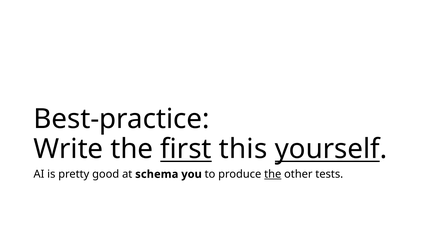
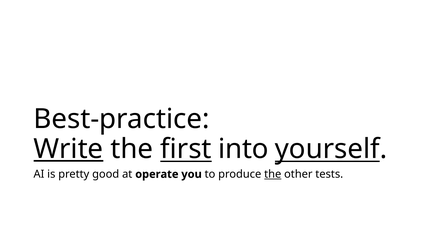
Write underline: none -> present
this: this -> into
schema: schema -> operate
